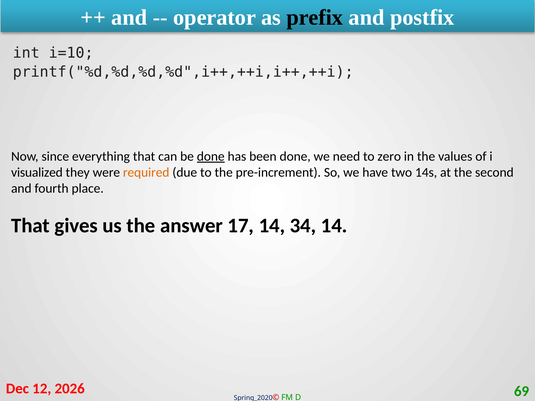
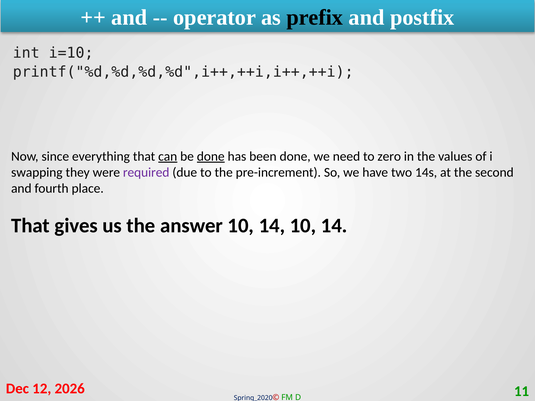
can underline: none -> present
visualized: visualized -> swapping
required colour: orange -> purple
answer 17: 17 -> 10
14 34: 34 -> 10
69: 69 -> 11
